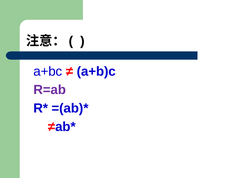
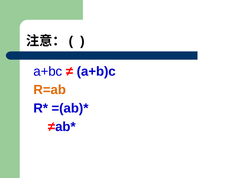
R=ab colour: purple -> orange
